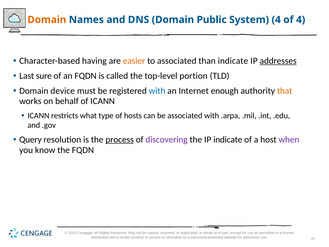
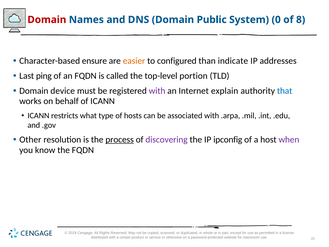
Domain at (47, 20) colour: orange -> red
System 4: 4 -> 0
of 4: 4 -> 8
having: having -> ensure
to associated: associated -> configured
addresses underline: present -> none
sure: sure -> ping
with at (157, 91) colour: blue -> purple
enough: enough -> explain
that colour: orange -> blue
Query: Query -> Other
P indicate: indicate -> ipconfig
